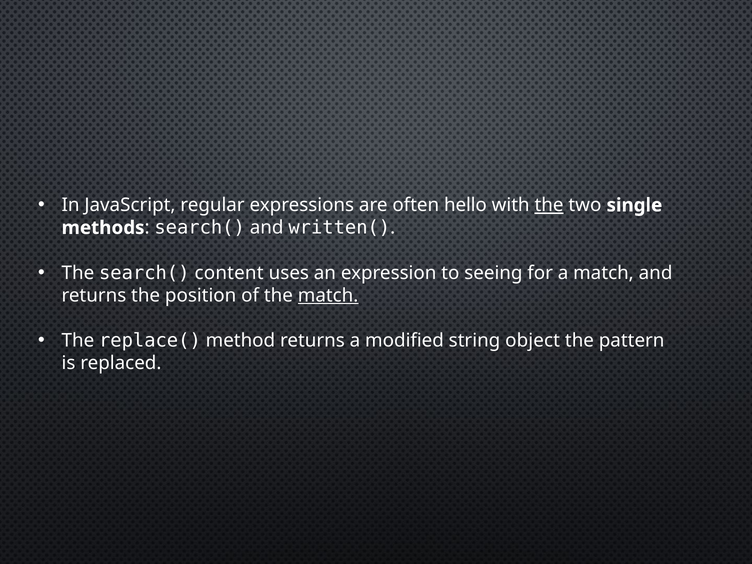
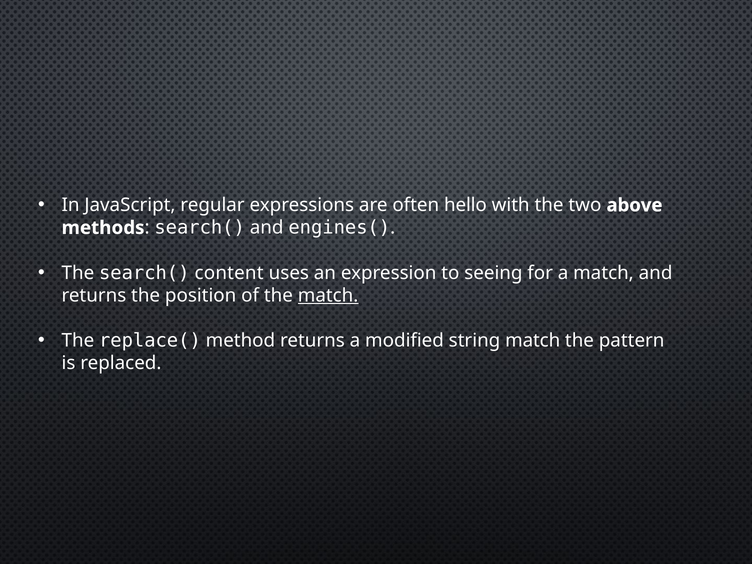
the at (549, 205) underline: present -> none
single: single -> above
written(: written( -> engines(
string object: object -> match
